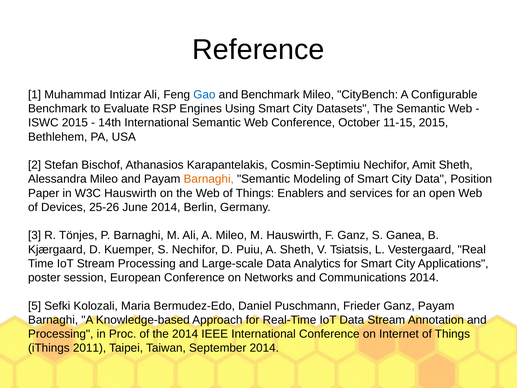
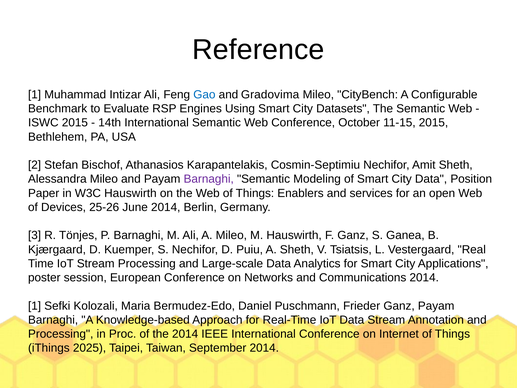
and Benchmark: Benchmark -> Gradovima
Barnaghi at (209, 179) colour: orange -> purple
5 at (35, 306): 5 -> 1
2011: 2011 -> 2025
